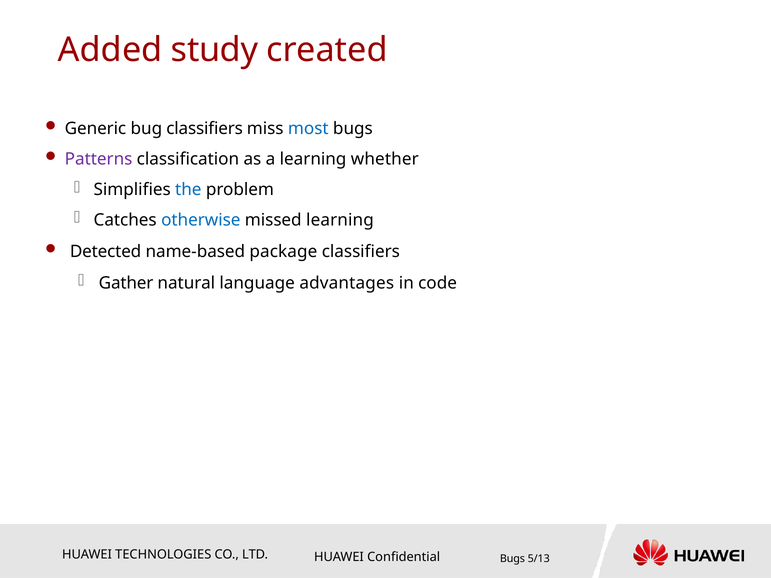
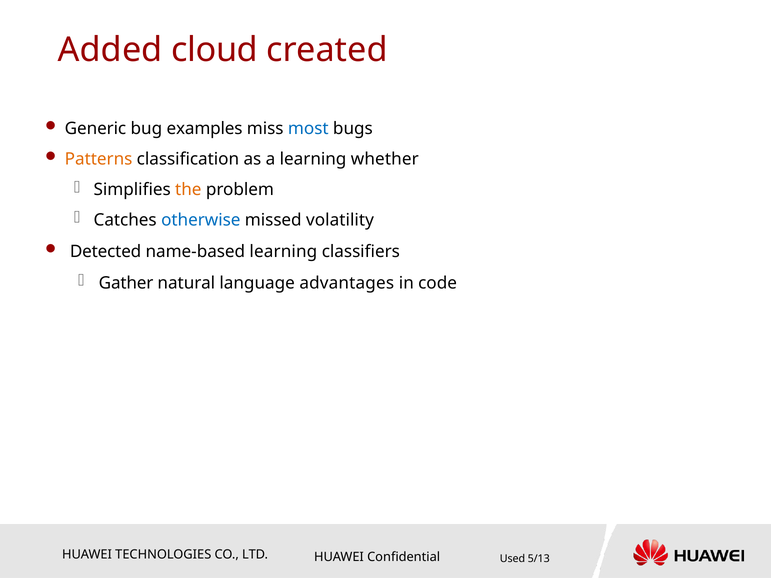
study: study -> cloud
bug classifiers: classifiers -> examples
Patterns colour: purple -> orange
the colour: blue -> orange
missed learning: learning -> volatility
name-based package: package -> learning
Bugs at (512, 559): Bugs -> Used
